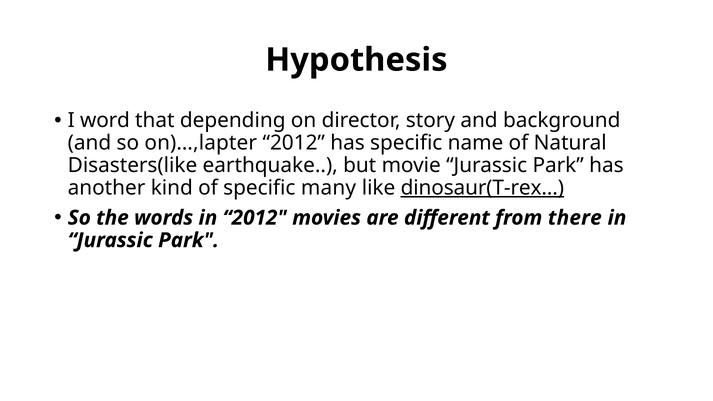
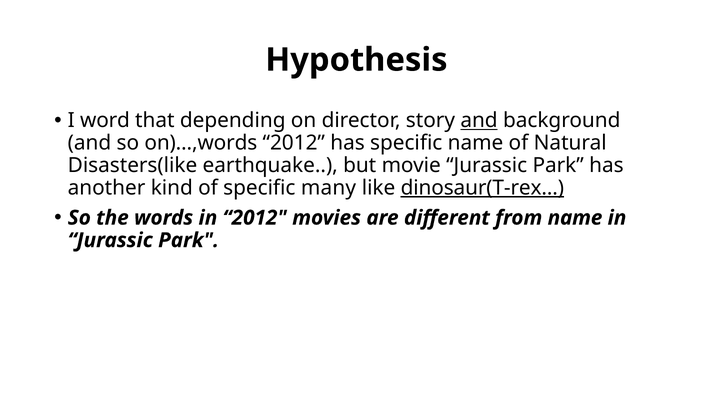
and at (479, 121) underline: none -> present
on)…,lapter: on)…,lapter -> on)…,words
from there: there -> name
